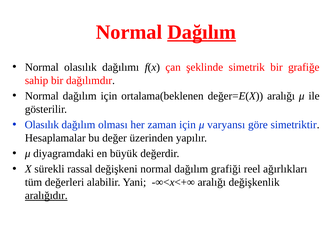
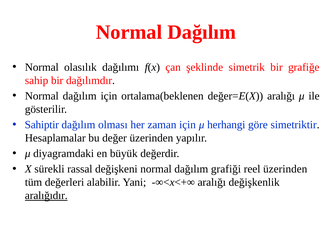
Dağılım at (202, 32) underline: present -> none
Olasılık at (42, 125): Olasılık -> Sahiptir
varyansı: varyansı -> herhangi
reel ağırlıkları: ağırlıkları -> üzerinden
